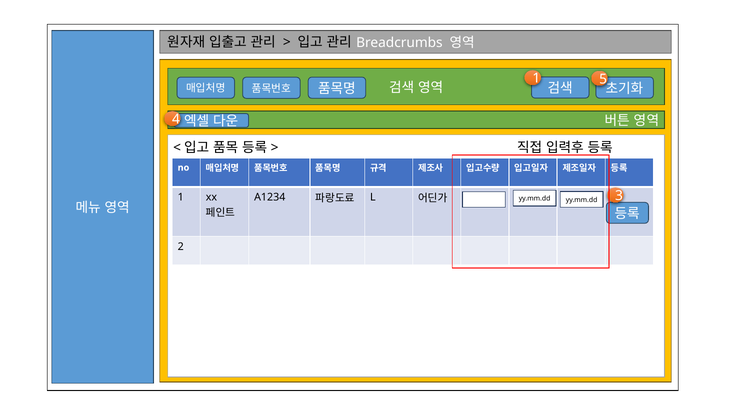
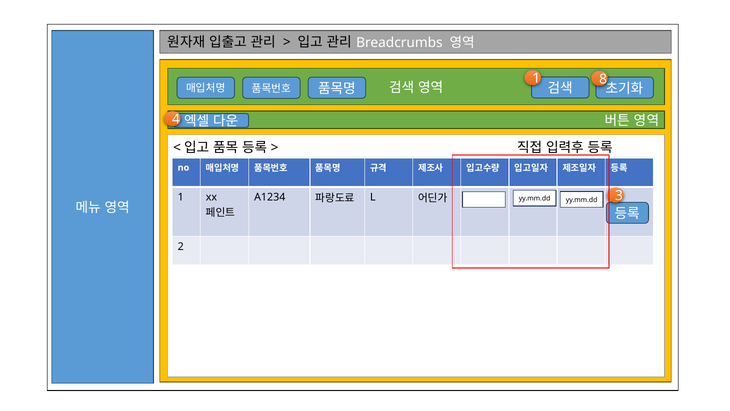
5: 5 -> 8
